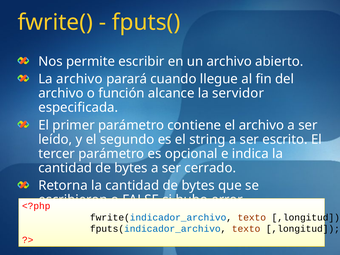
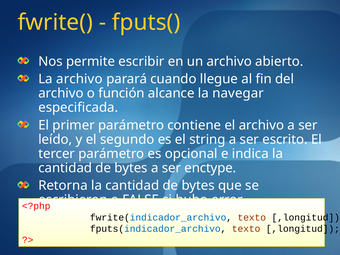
servidor: servidor -> navegar
cerrado: cerrado -> enctype
